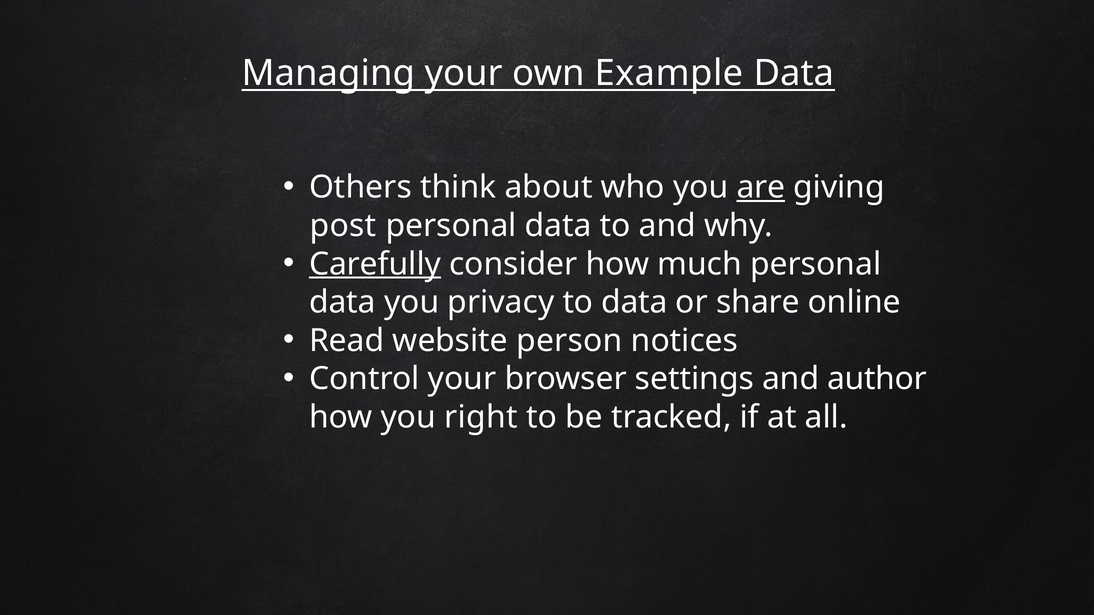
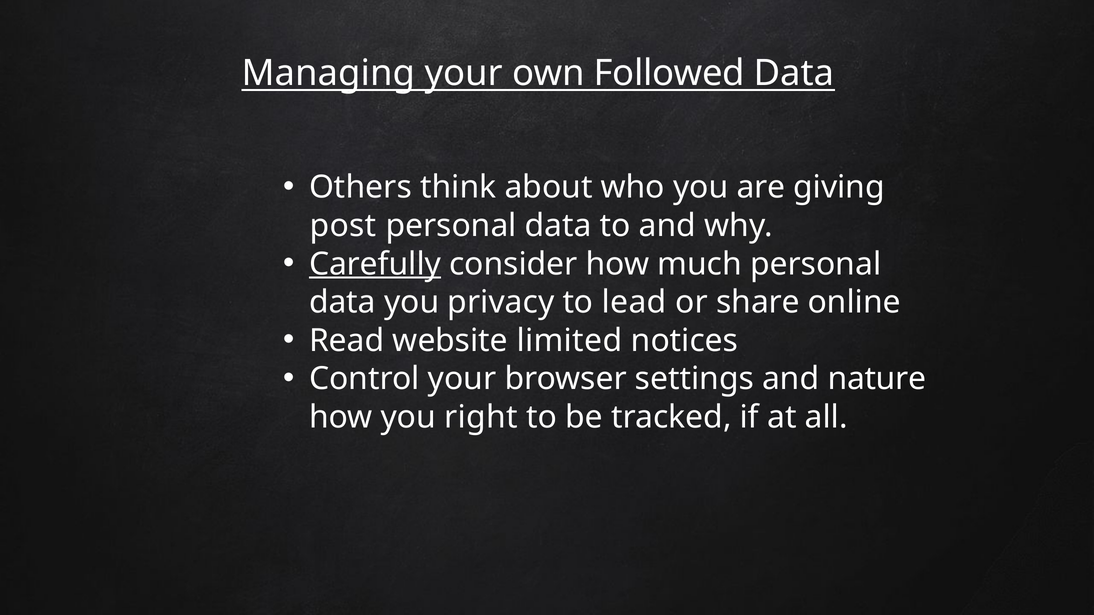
Example: Example -> Followed
are underline: present -> none
to data: data -> lead
person: person -> limited
author: author -> nature
